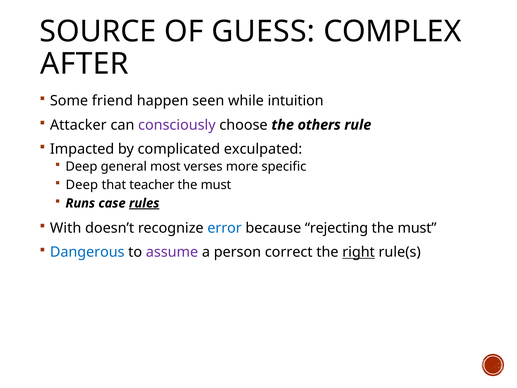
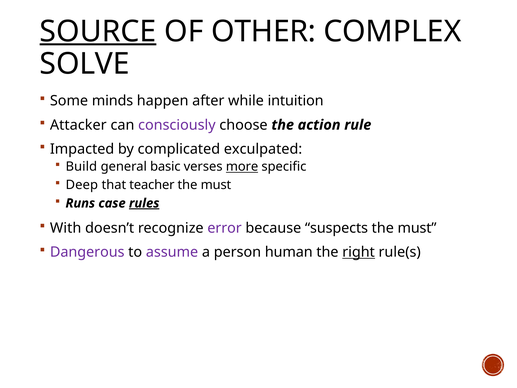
SOURCE underline: none -> present
GUESS: GUESS -> OTHER
AFTER: AFTER -> SOLVE
friend: friend -> minds
seen: seen -> after
others: others -> action
Deep at (81, 167): Deep -> Build
most: most -> basic
more underline: none -> present
error colour: blue -> purple
rejecting: rejecting -> suspects
Dangerous colour: blue -> purple
correct: correct -> human
